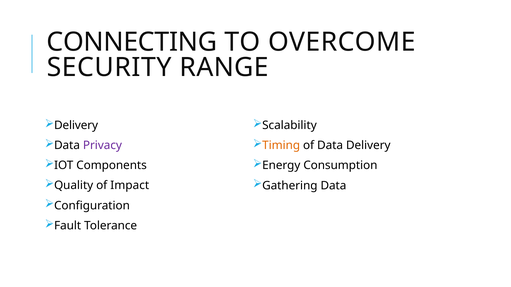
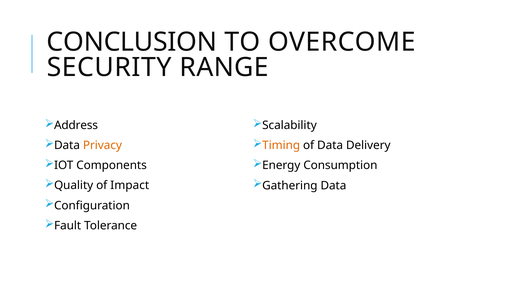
CONNECTING: CONNECTING -> CONCLUSION
Delivery at (76, 125): Delivery -> Address
Privacy colour: purple -> orange
